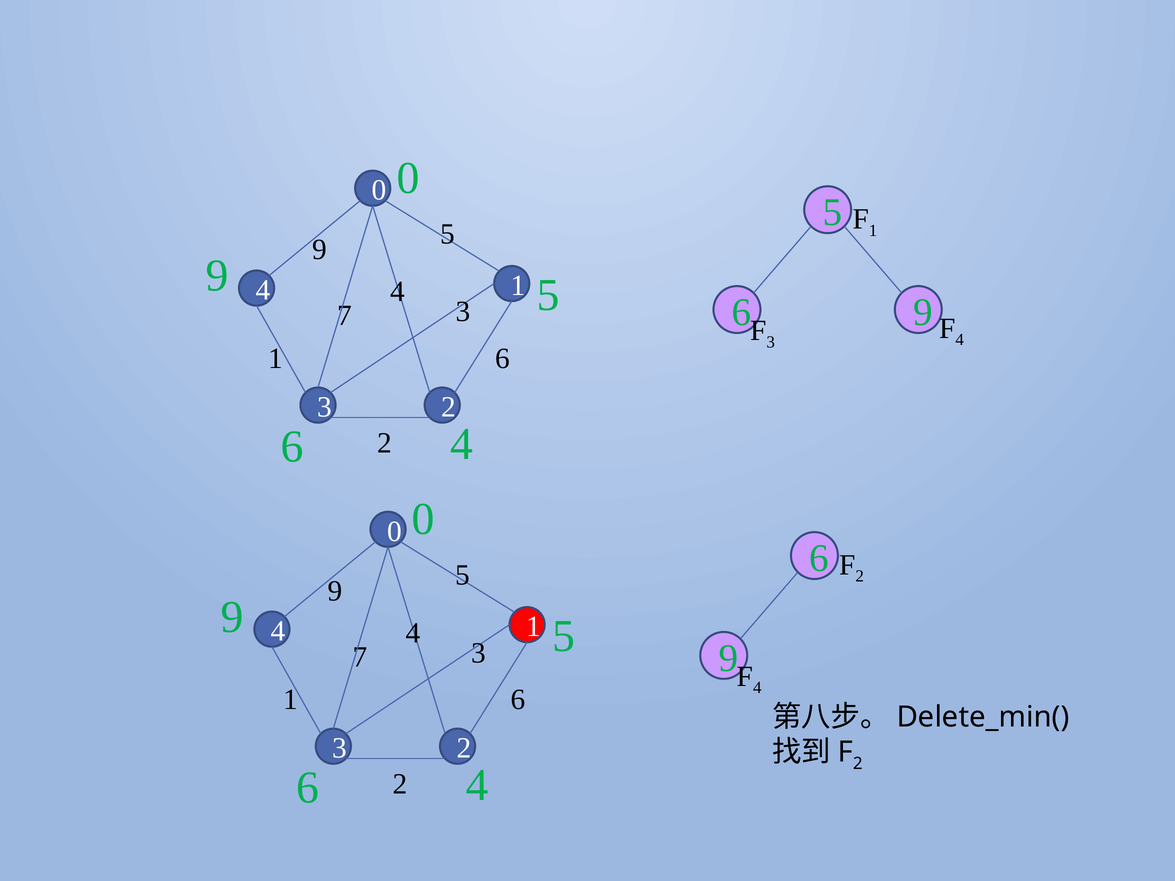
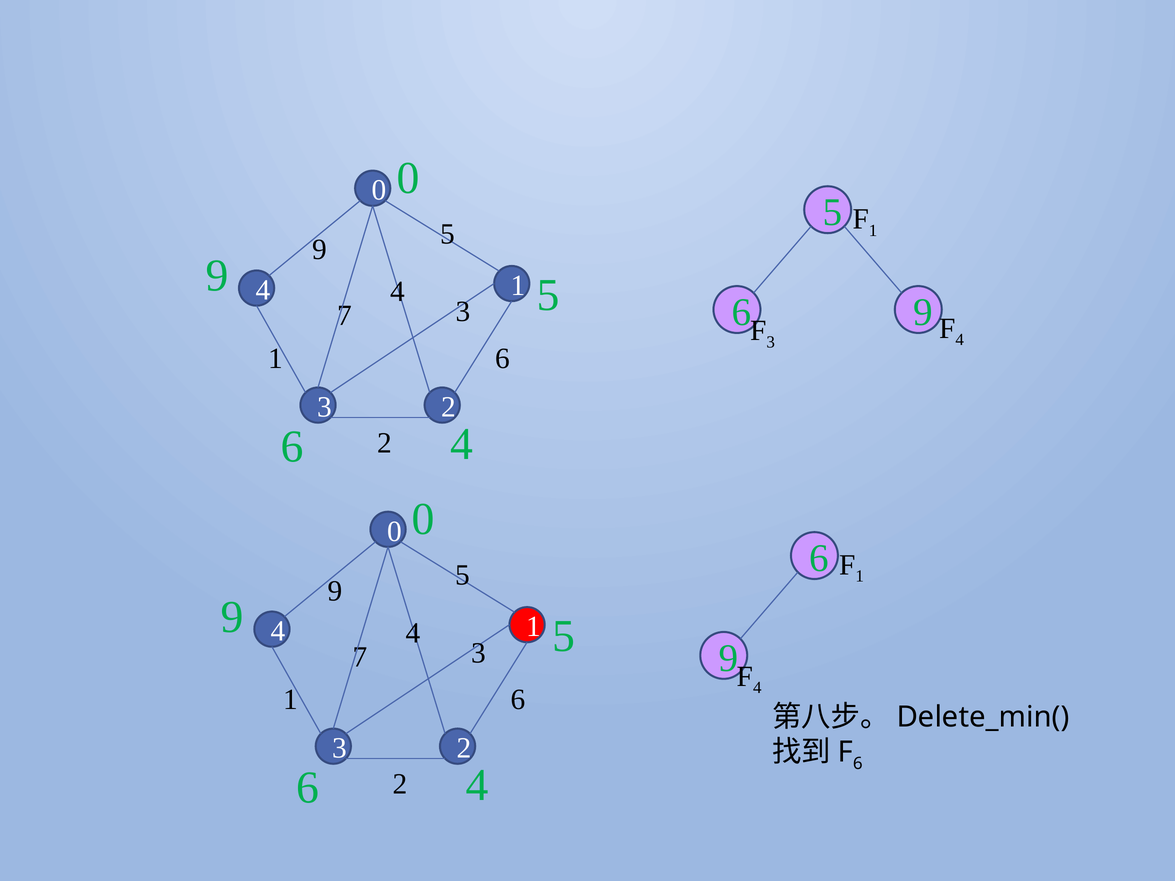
2 at (860, 576): 2 -> 1
2 at (858, 764): 2 -> 6
